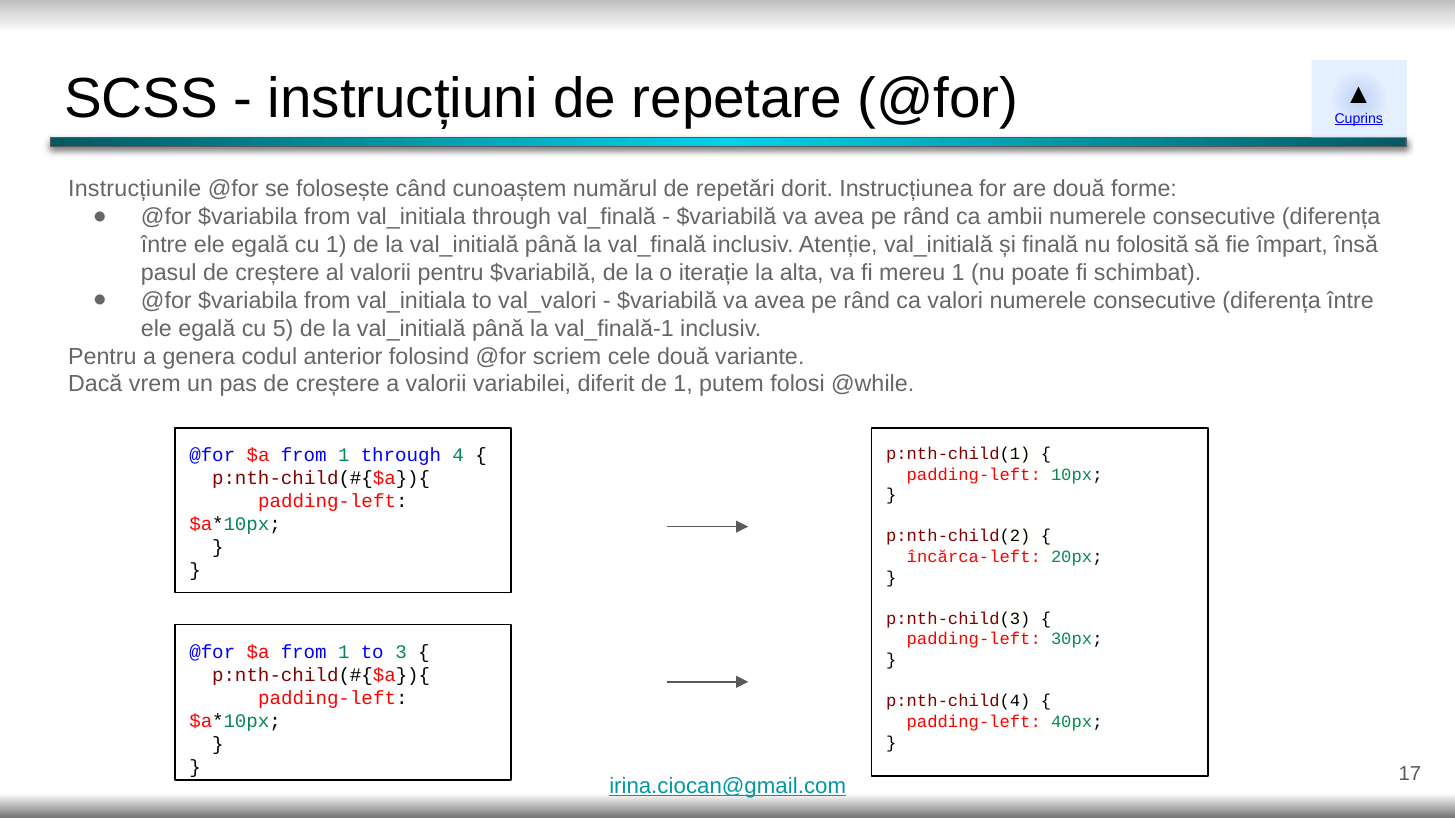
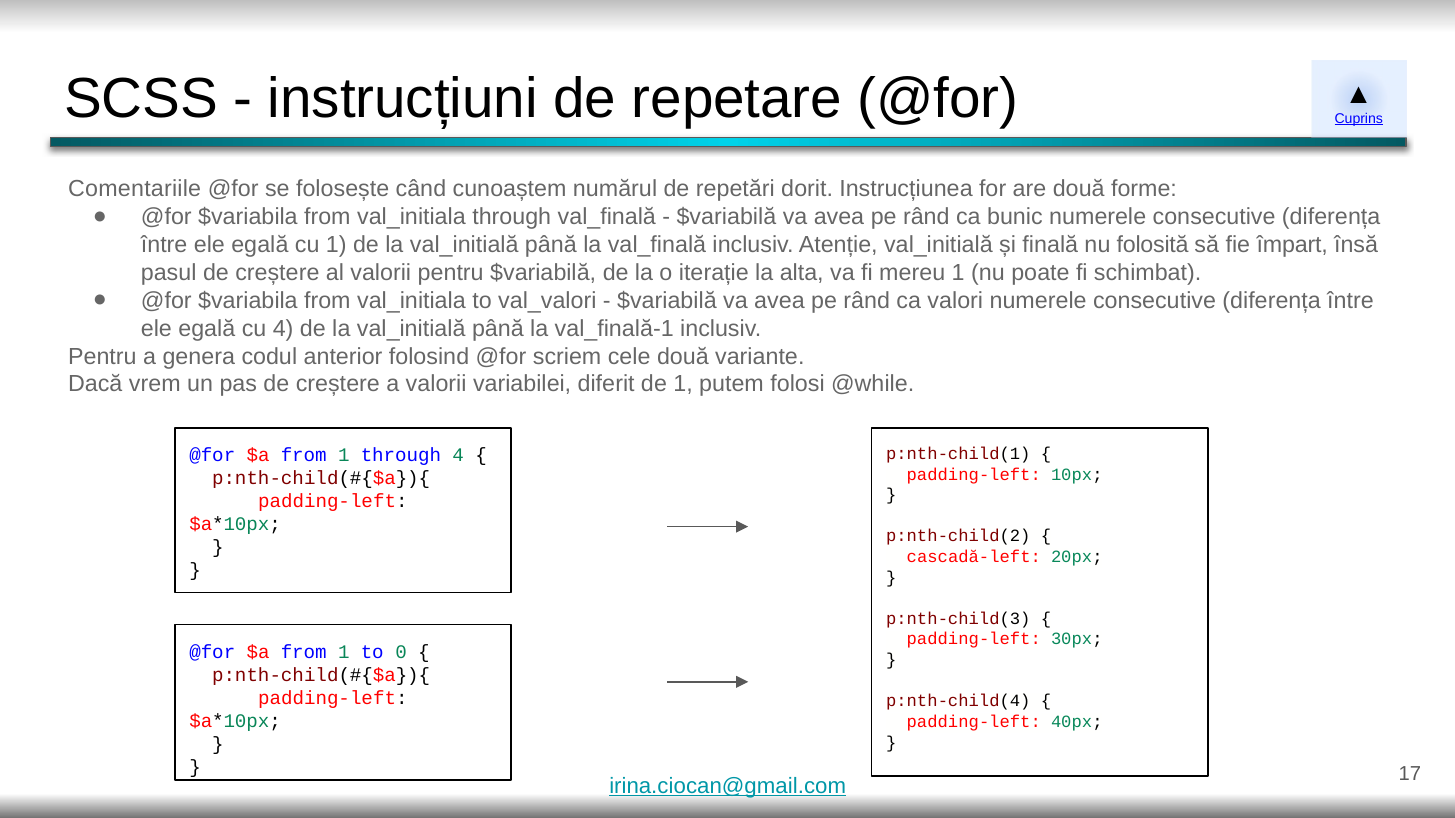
Instrucțiunile: Instrucțiunile -> Comentariile
ambii: ambii -> bunic
cu 5: 5 -> 4
încărca-left: încărca-left -> cascadă-left
3: 3 -> 0
